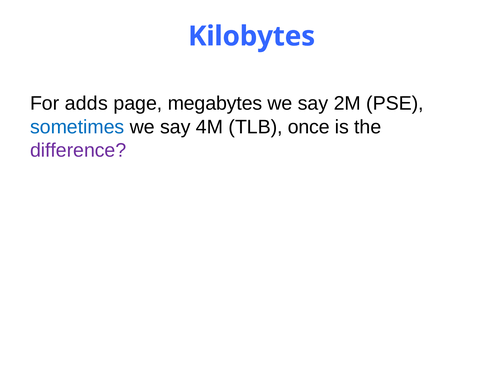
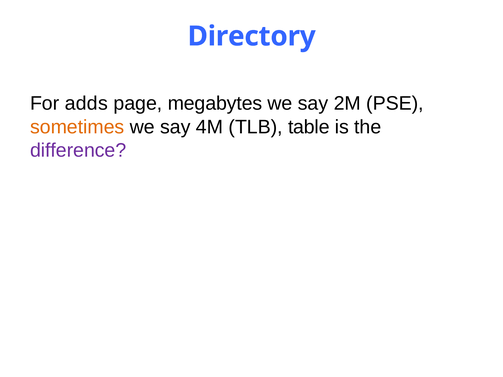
Kilobytes: Kilobytes -> Directory
sometimes colour: blue -> orange
once: once -> table
